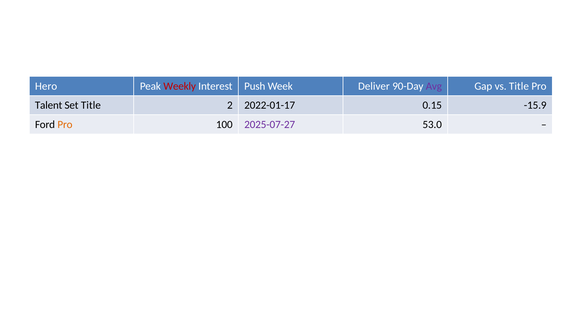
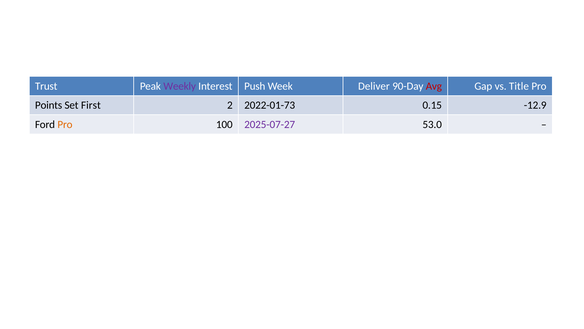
Hero: Hero -> Trust
Weekly colour: red -> purple
Avg colour: purple -> red
Talent: Talent -> Points
Set Title: Title -> First
2022-01-17: 2022-01-17 -> 2022-01-73
-15.9: -15.9 -> -12.9
